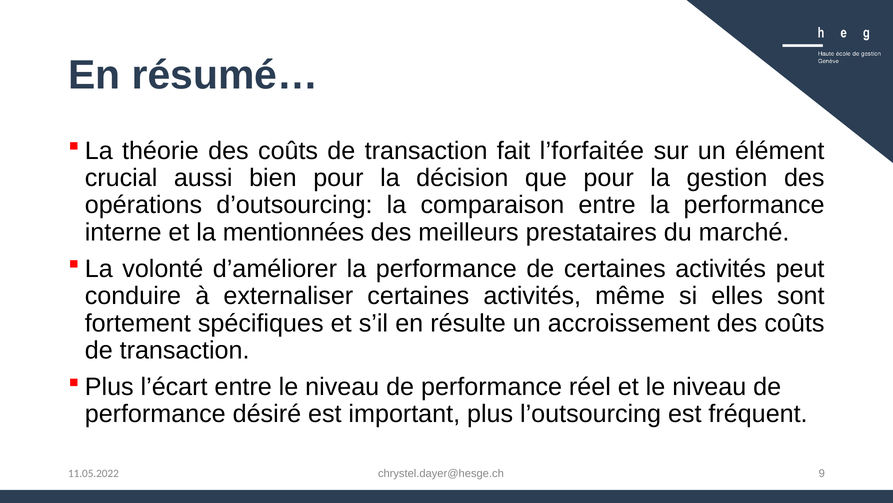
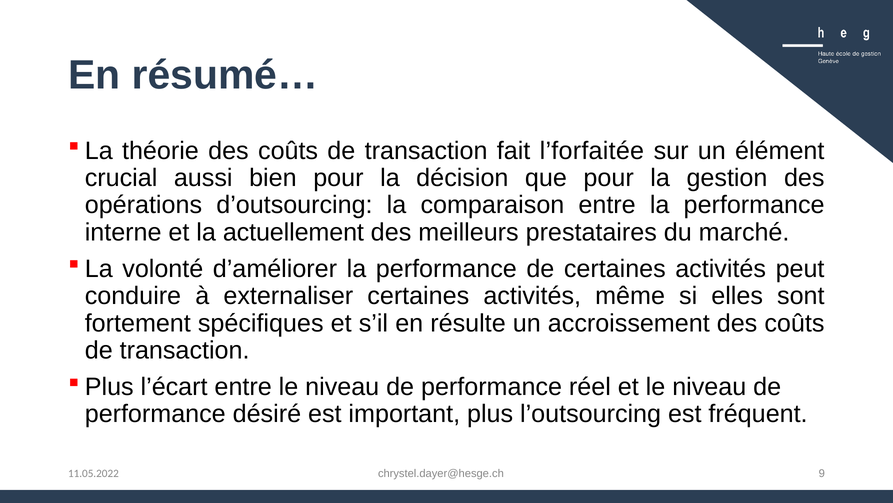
mentionnées: mentionnées -> actuellement
